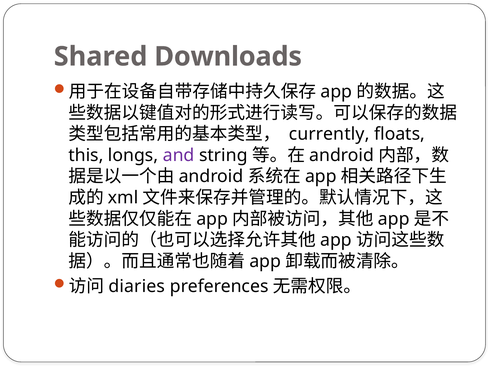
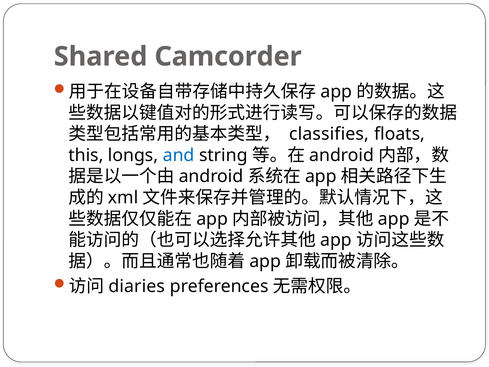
Downloads: Downloads -> Camcorder
currently: currently -> classifies
and colour: purple -> blue
